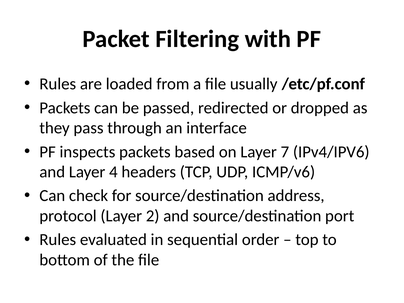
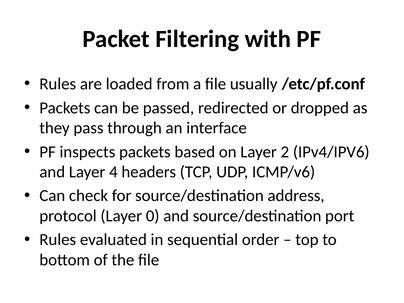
7: 7 -> 2
2: 2 -> 0
